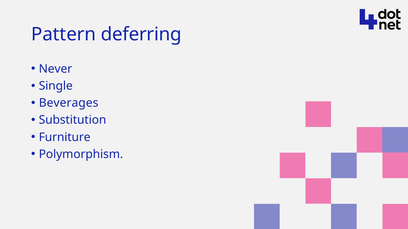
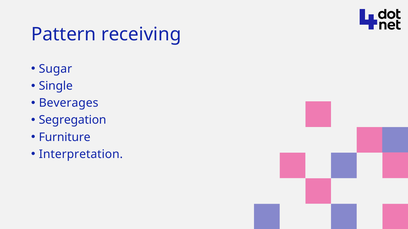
deferring: deferring -> receiving
Never: Never -> Sugar
Substitution: Substitution -> Segregation
Polymorphism: Polymorphism -> Interpretation
